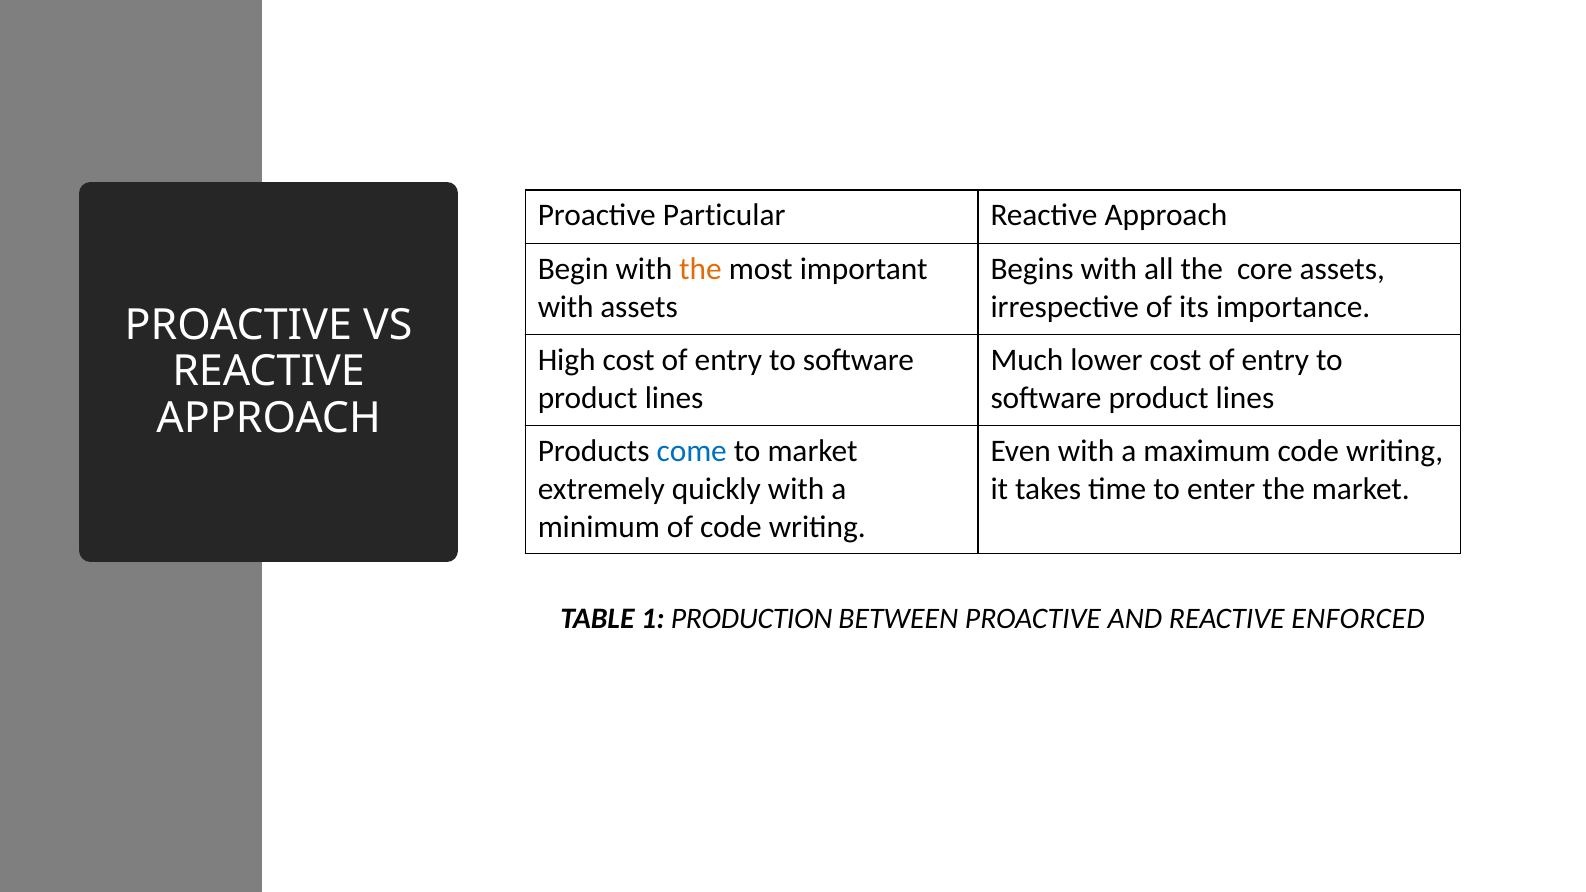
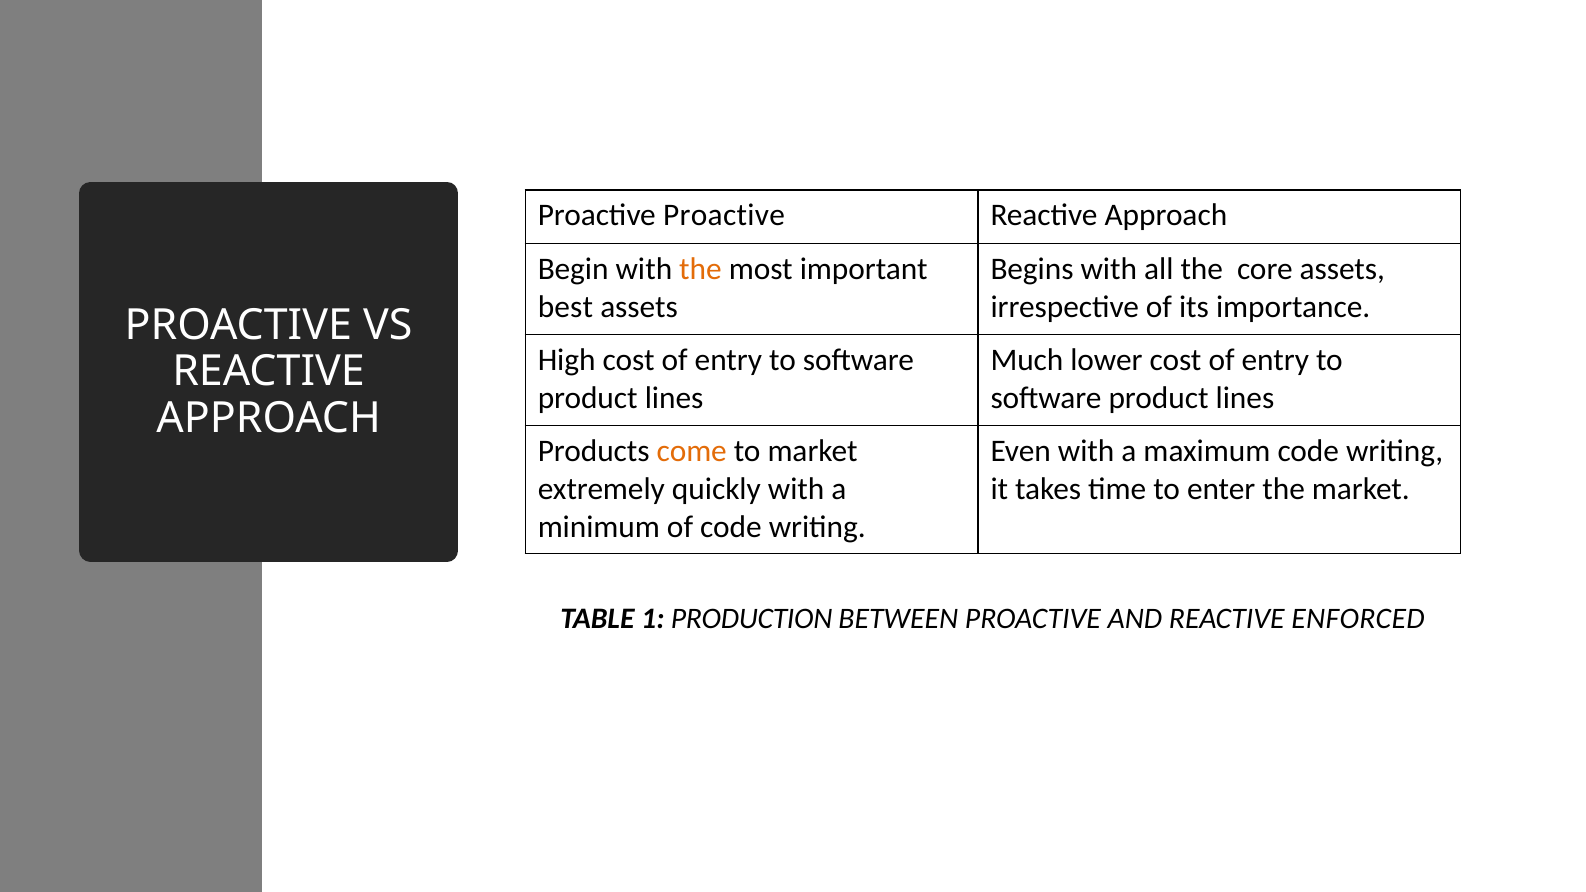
Proactive Particular: Particular -> Proactive
with at (566, 307): with -> best
come colour: blue -> orange
